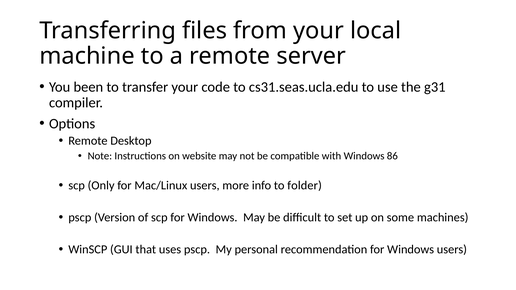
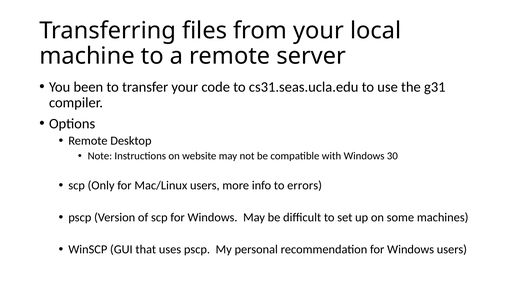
86: 86 -> 30
folder: folder -> errors
